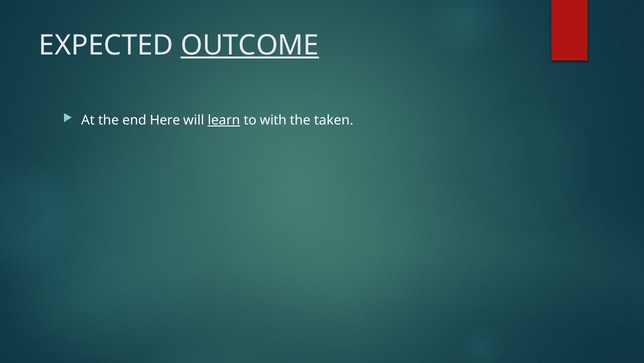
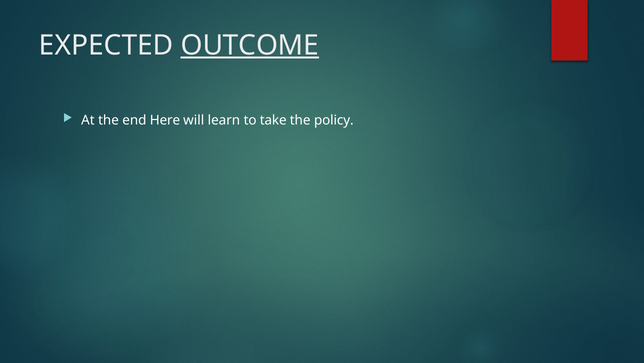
learn underline: present -> none
with: with -> take
taken: taken -> policy
